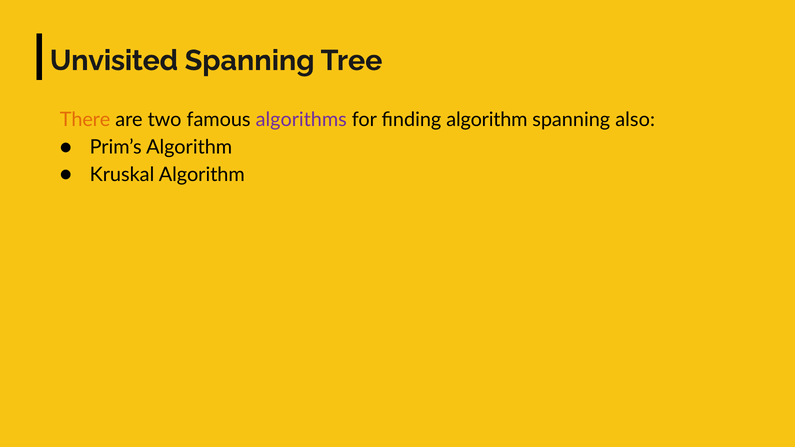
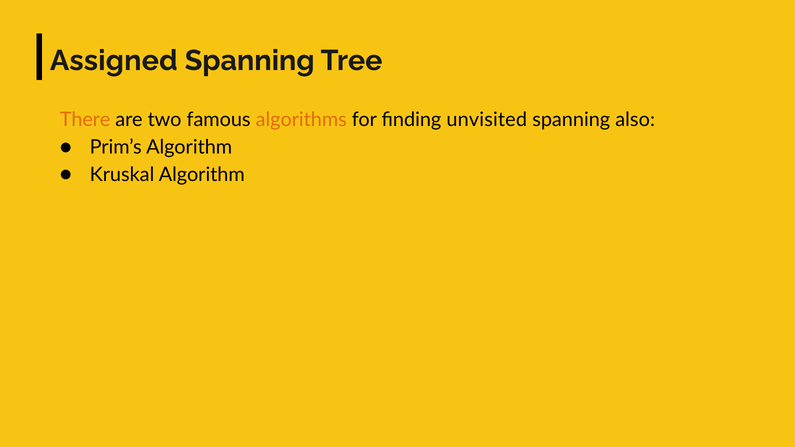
Unvisited: Unvisited -> Assigned
algorithms colour: purple -> orange
finding algorithm: algorithm -> unvisited
